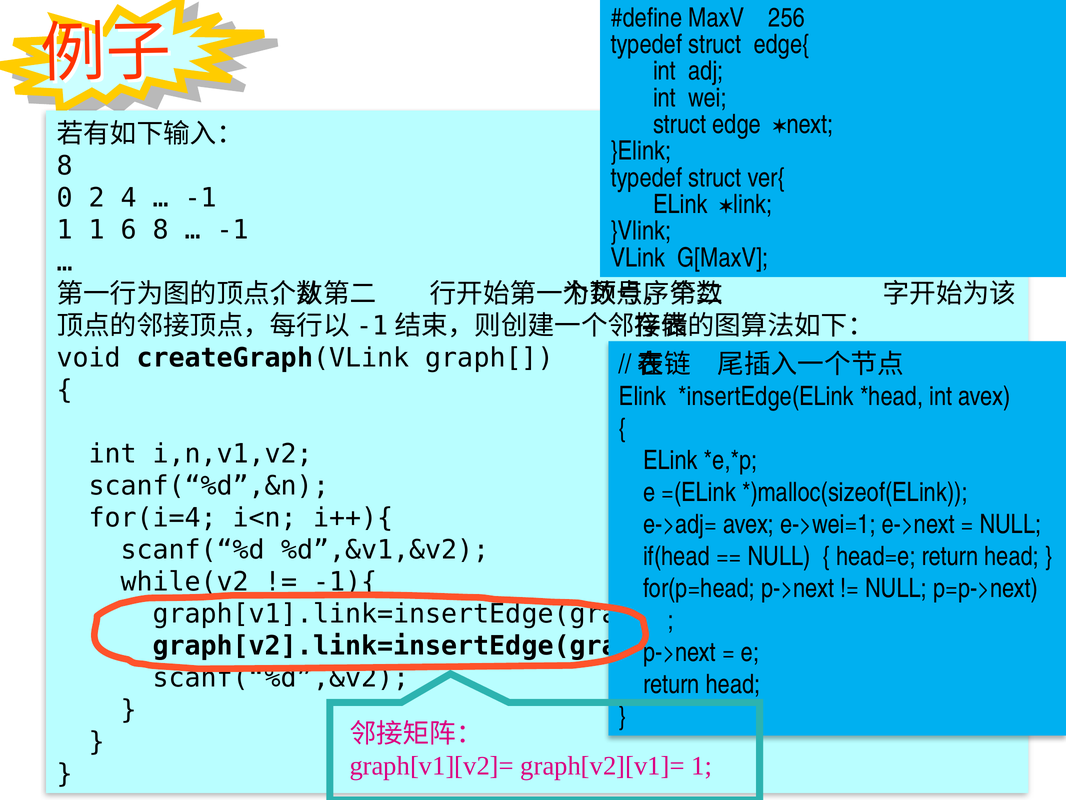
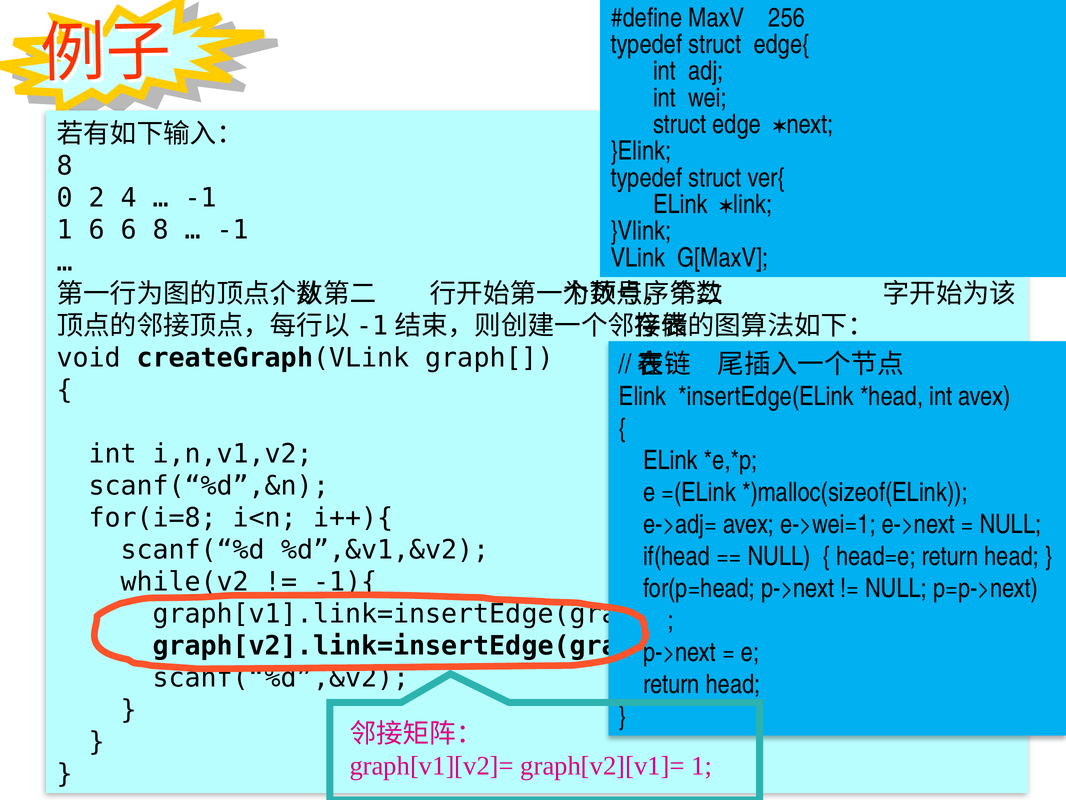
1 1: 1 -> 6
for(i=4: for(i=4 -> for(i=8
